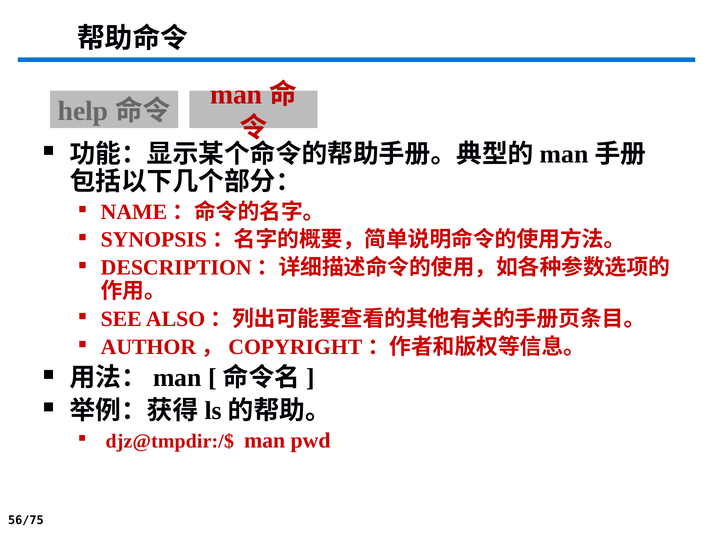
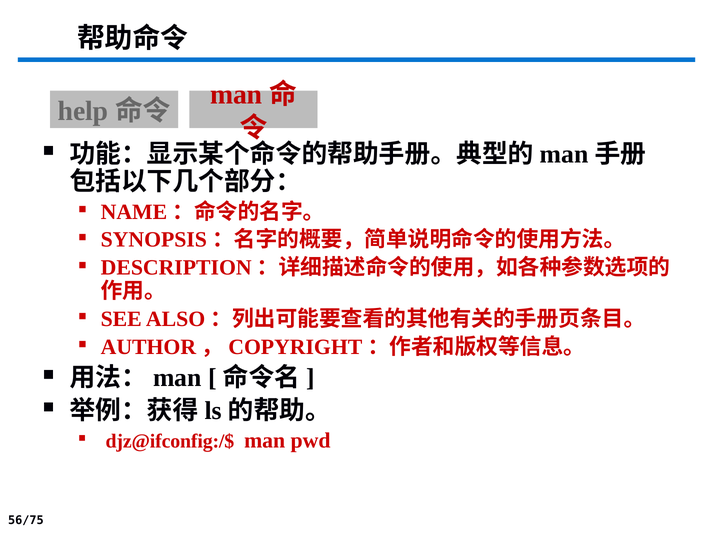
djz@tmpdir:/$: djz@tmpdir:/$ -> djz@ifconfig:/$
